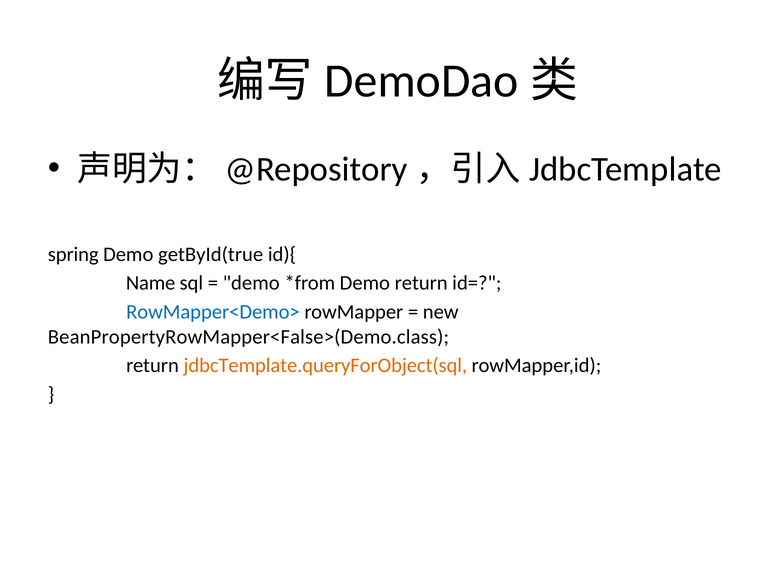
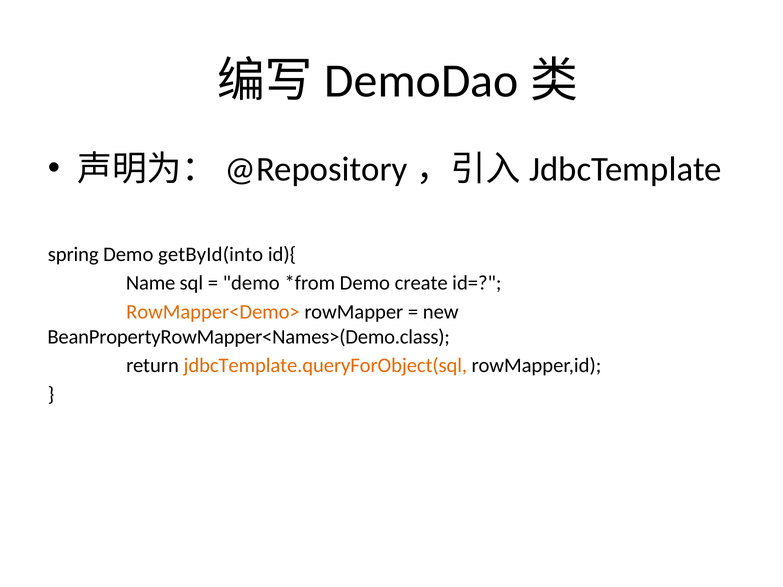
getById(true: getById(true -> getById(into
Demo return: return -> create
RowMapper<Demo> colour: blue -> orange
BeanPropertyRowMapper<False>(Demo.class: BeanPropertyRowMapper<False>(Demo.class -> BeanPropertyRowMapper<Names>(Demo.class
